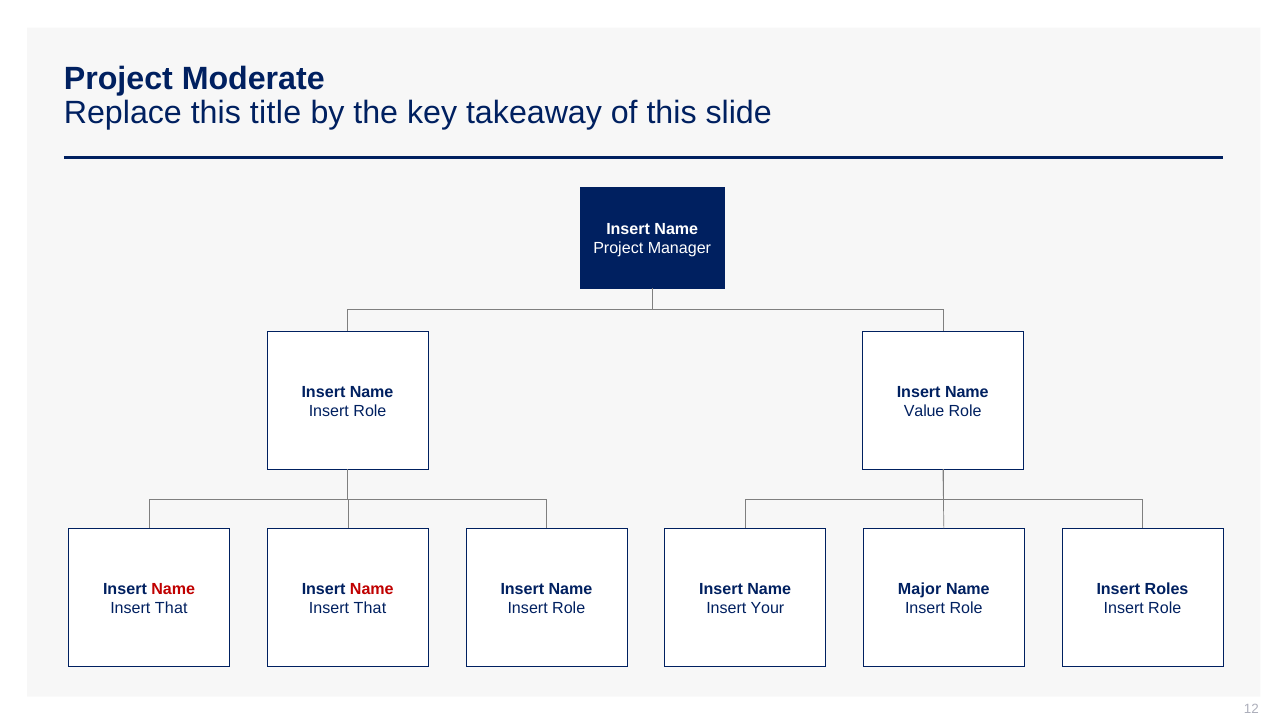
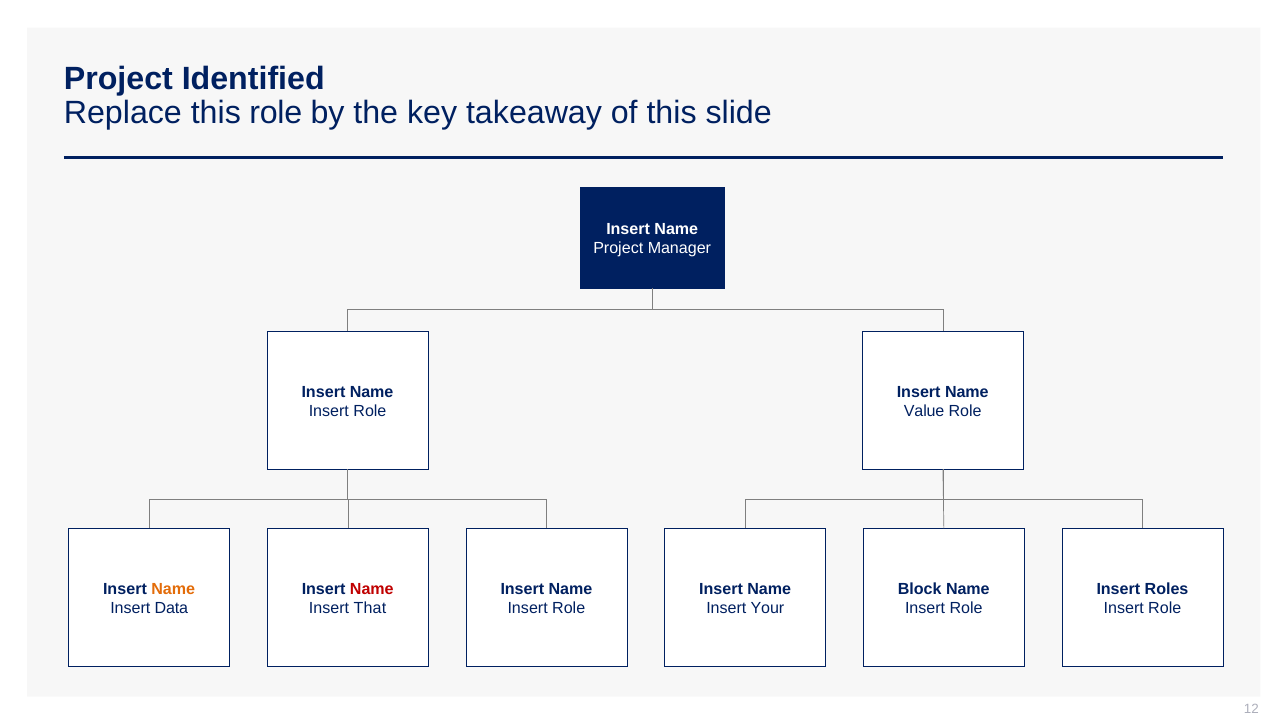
Moderate: Moderate -> Identified
this title: title -> role
Name at (173, 589) colour: red -> orange
Major: Major -> Block
That at (171, 608): That -> Data
